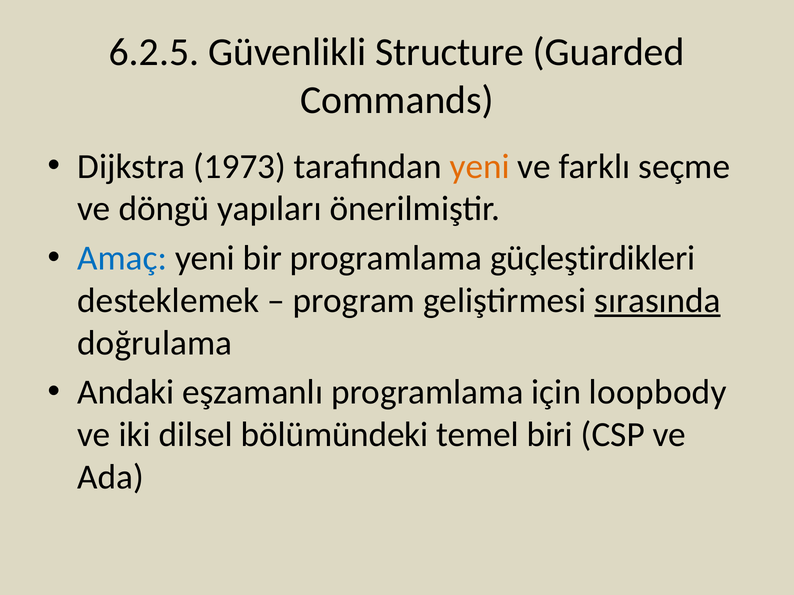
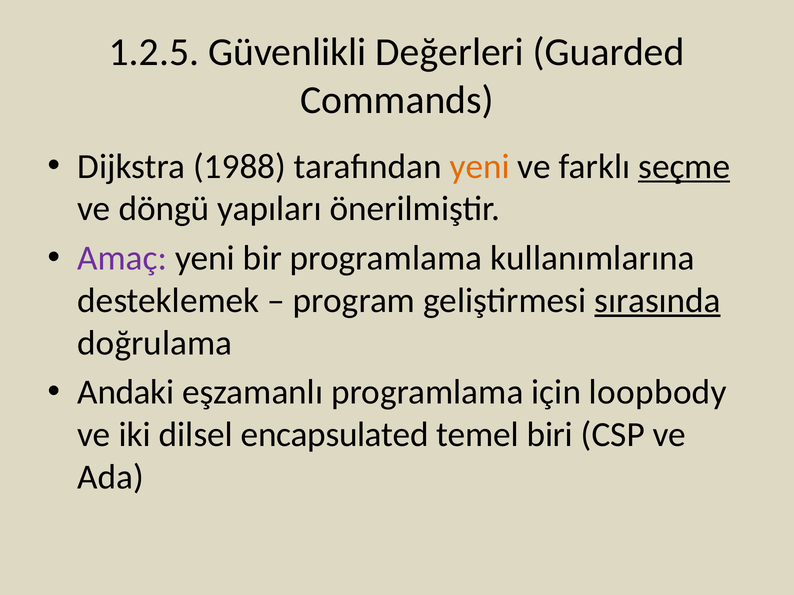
6.2.5: 6.2.5 -> 1.2.5
Structure: Structure -> Değerleri
1973: 1973 -> 1988
seçme underline: none -> present
Amaç colour: blue -> purple
güçleştirdikleri: güçleştirdikleri -> kullanımlarına
bölümündeki: bölümündeki -> encapsulated
